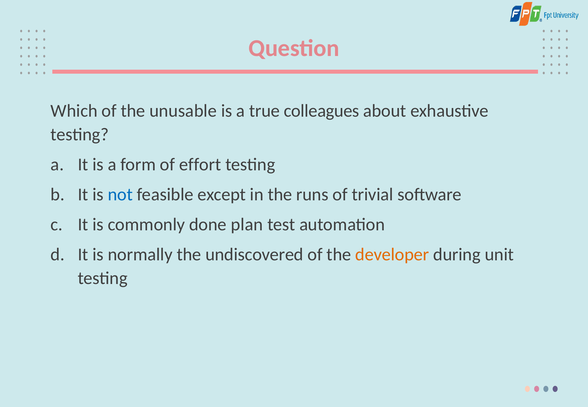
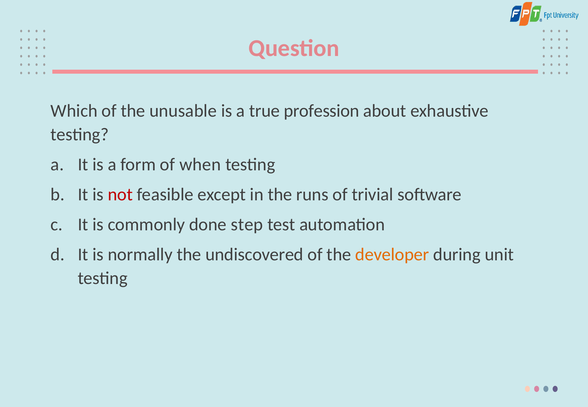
colleagues: colleagues -> profession
effort: effort -> when
not colour: blue -> red
plan: plan -> step
